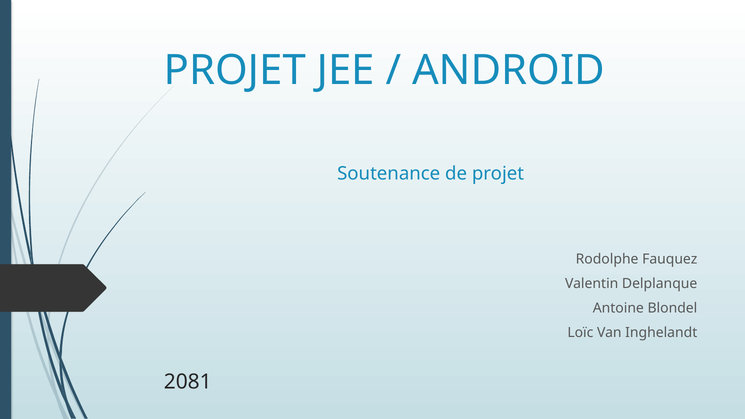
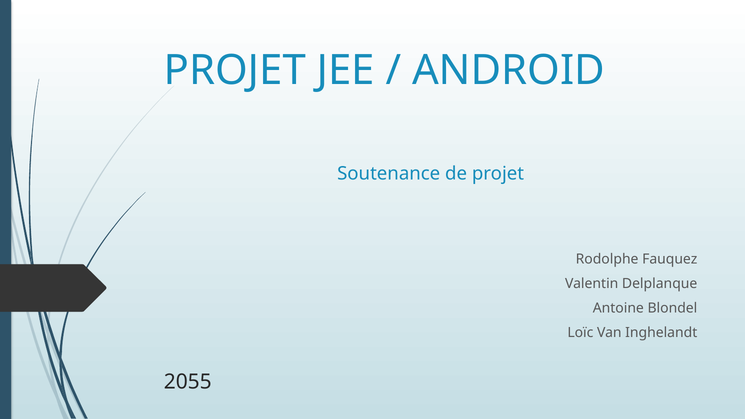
2081: 2081 -> 2055
